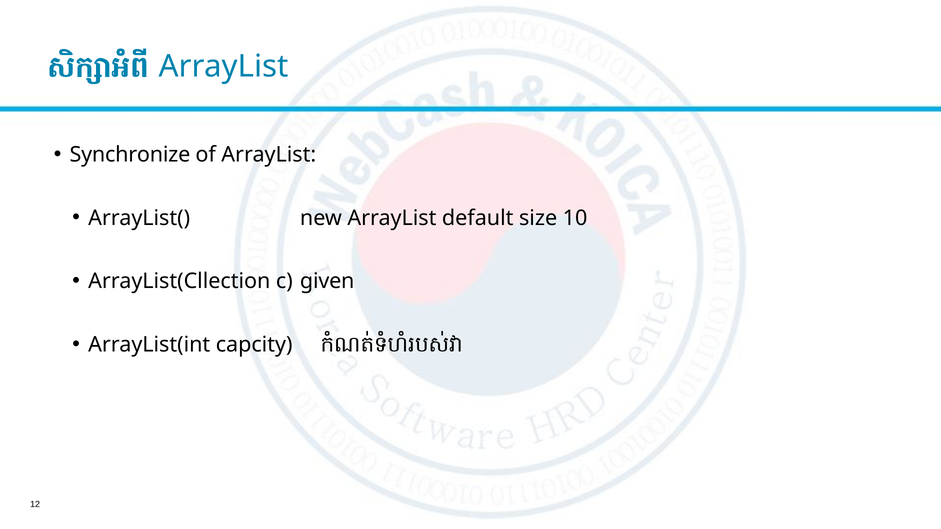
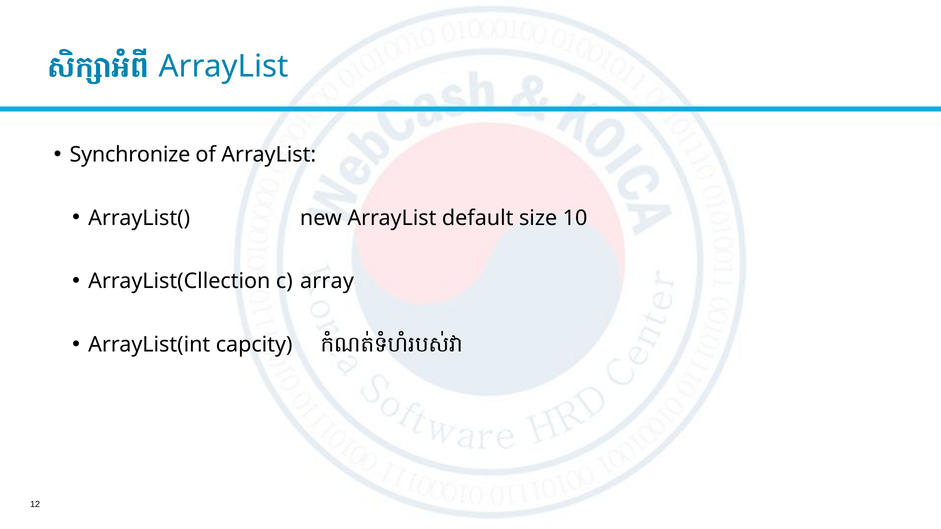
given: given -> array
